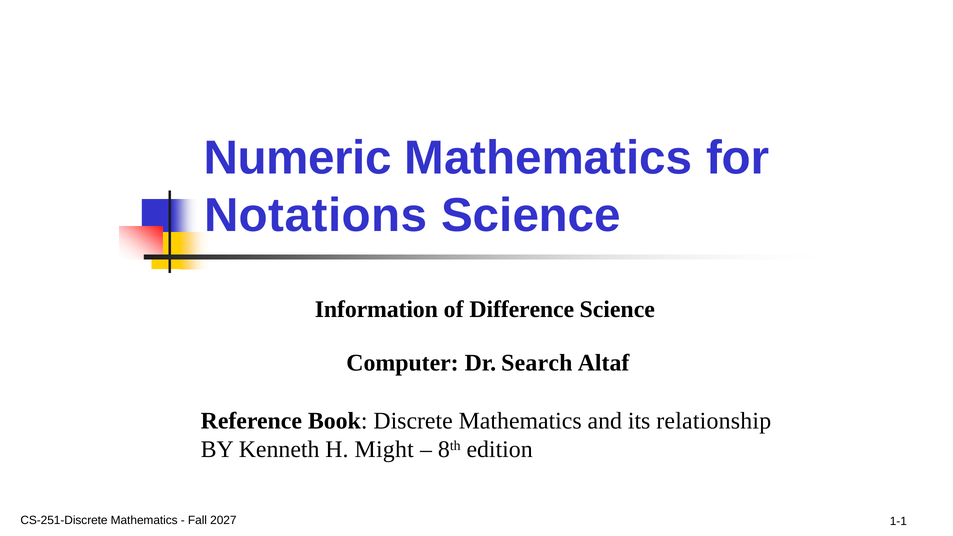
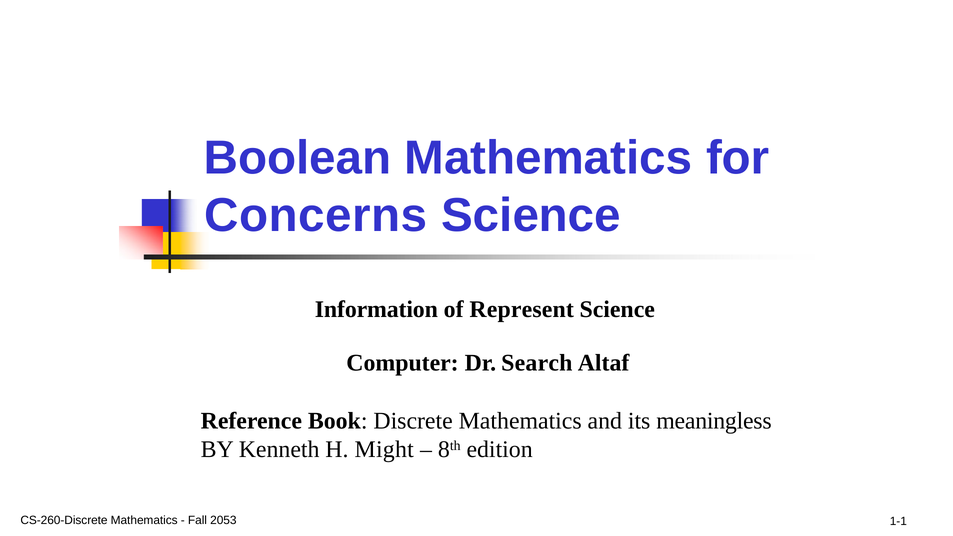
Numeric: Numeric -> Boolean
Notations: Notations -> Concerns
Difference: Difference -> Represent
relationship: relationship -> meaningless
CS-251-Discrete: CS-251-Discrete -> CS-260-Discrete
2027: 2027 -> 2053
